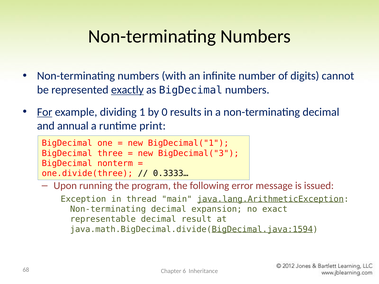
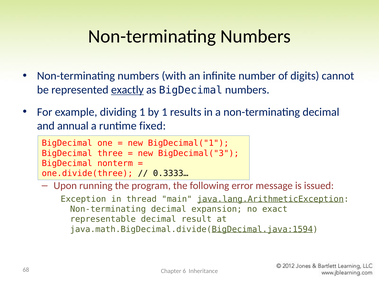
For underline: present -> none
by 0: 0 -> 1
print: print -> fixed
